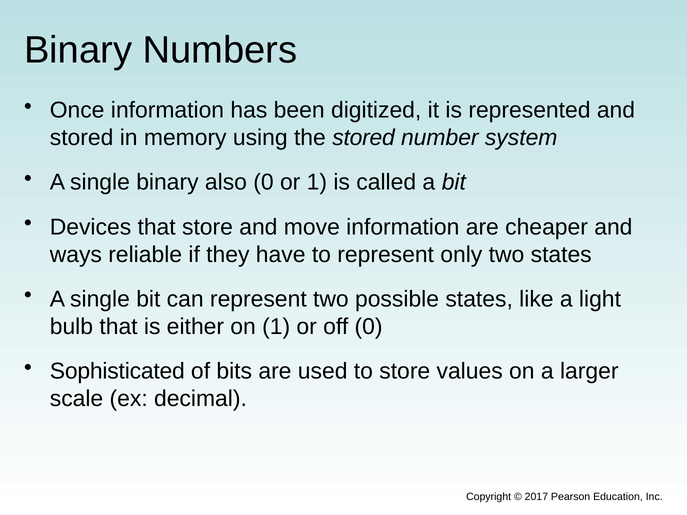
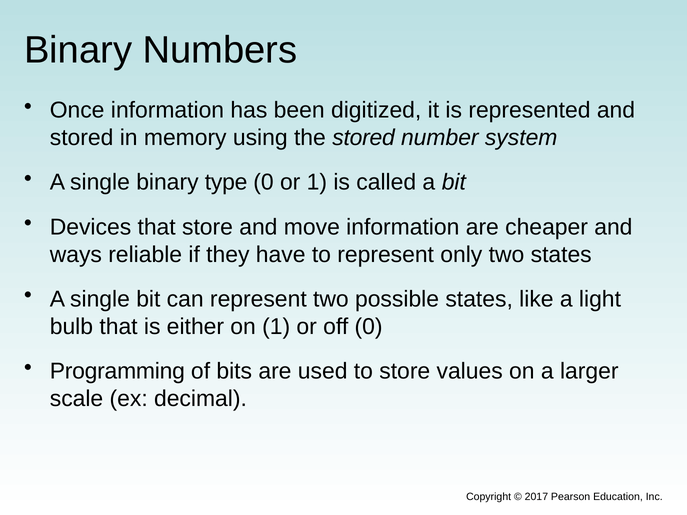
also: also -> type
Sophisticated: Sophisticated -> Programming
